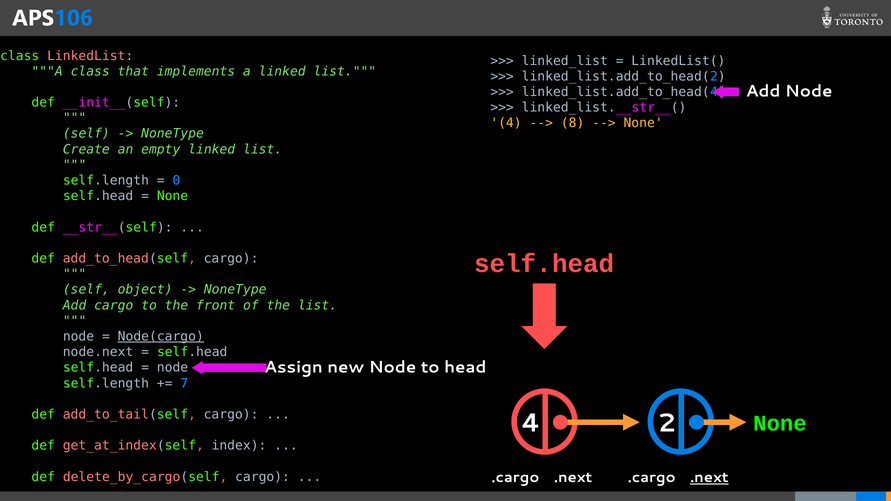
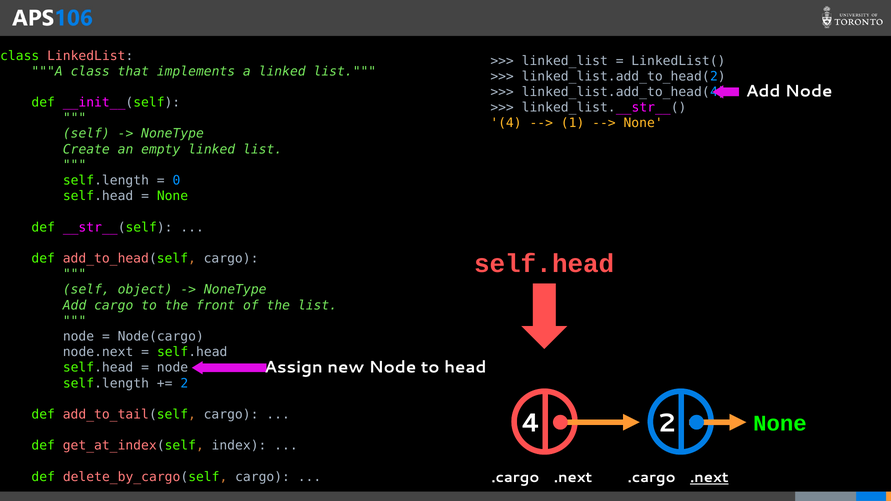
8: 8 -> 1
Node(cargo underline: present -> none
7 at (184, 383): 7 -> 2
